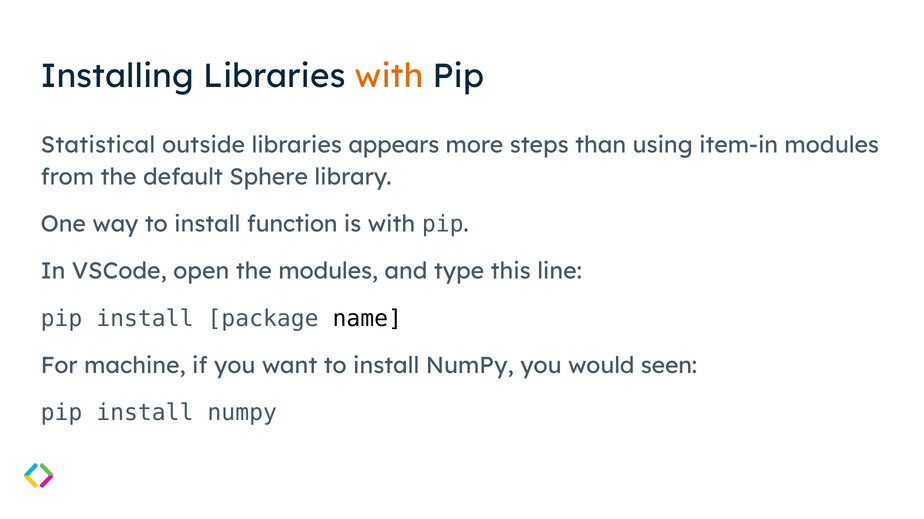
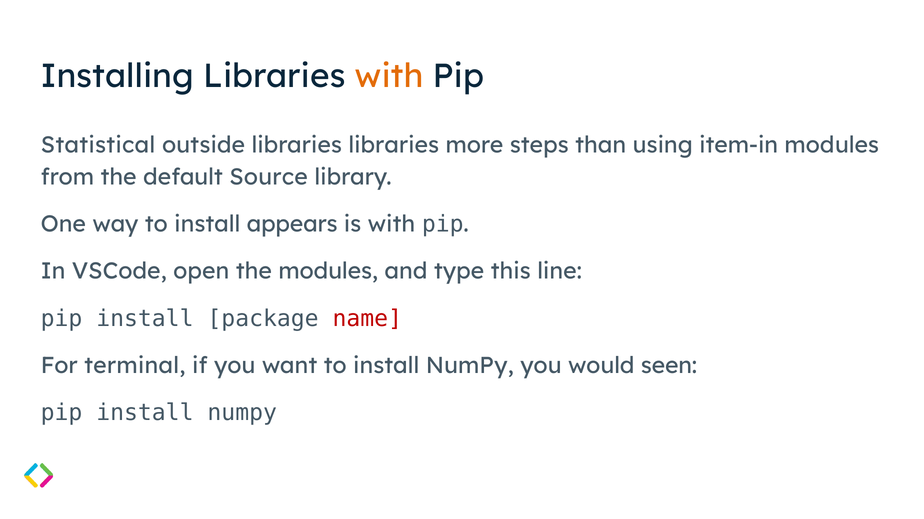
libraries appears: appears -> libraries
Sphere: Sphere -> Source
function: function -> appears
name colour: black -> red
machine: machine -> terminal
